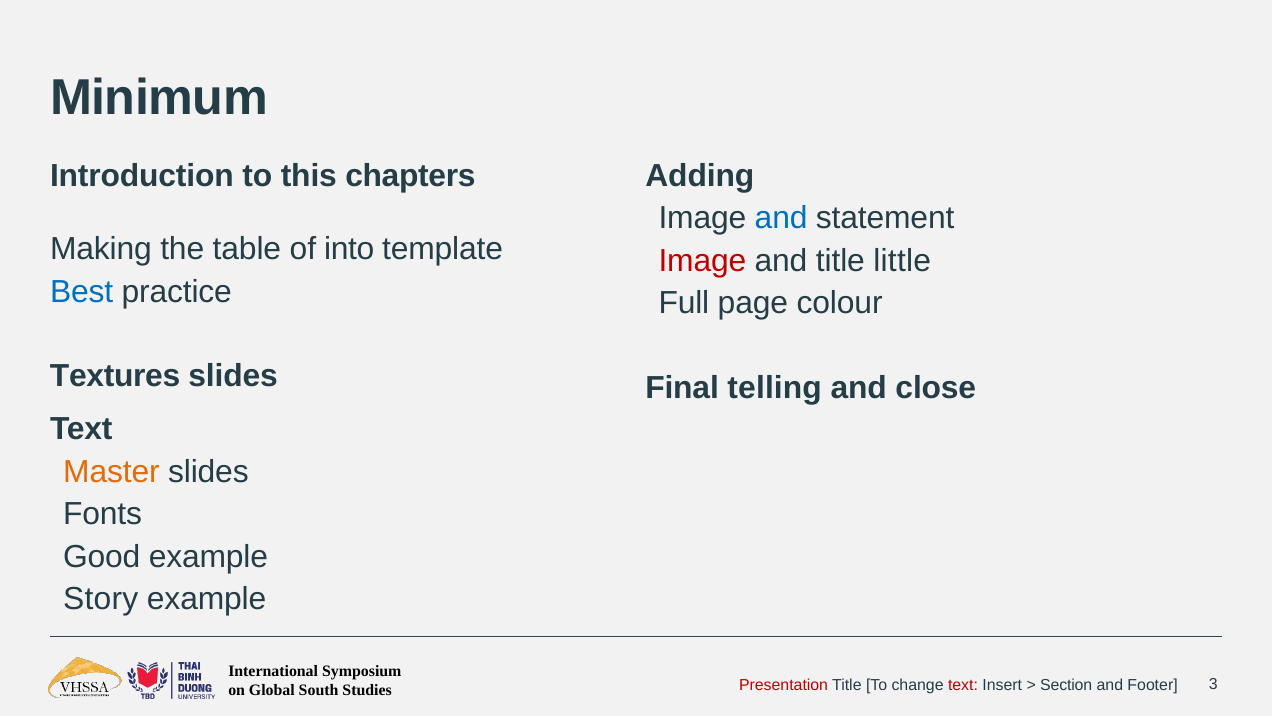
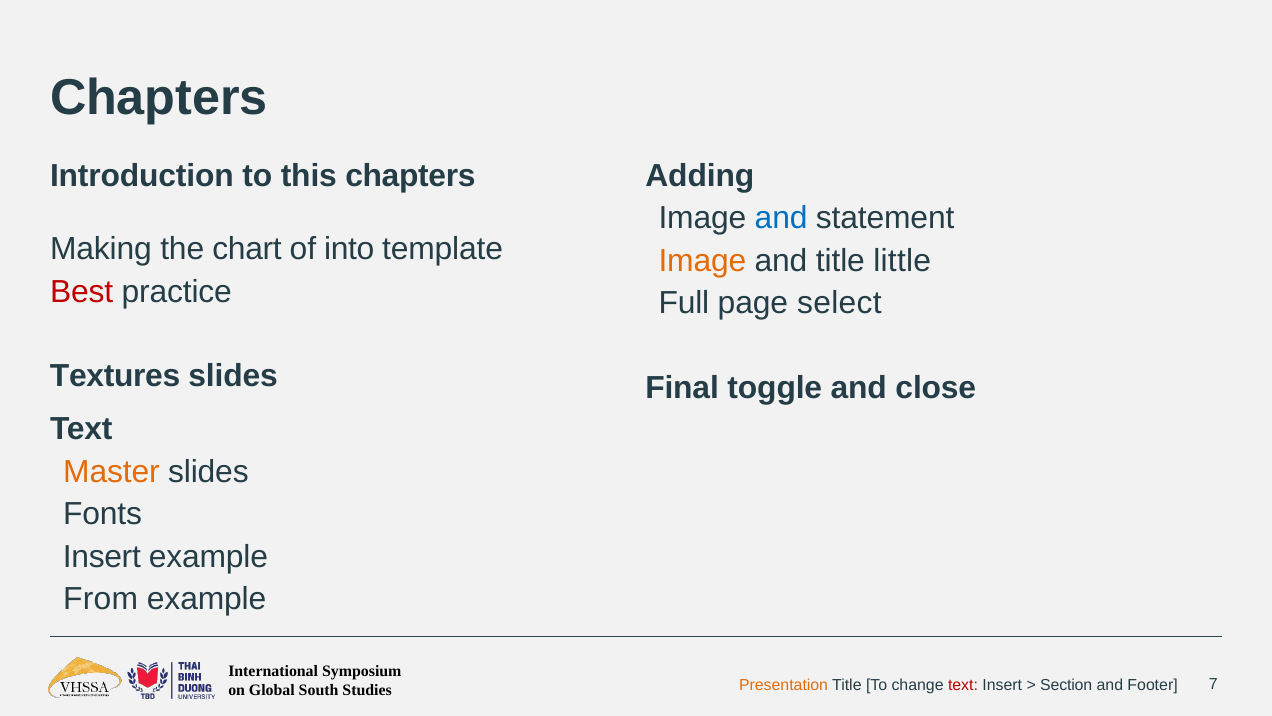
Minimum at (159, 98): Minimum -> Chapters
table: table -> chart
Image at (702, 261) colour: red -> orange
Best colour: blue -> red
colour: colour -> select
telling: telling -> toggle
Good at (102, 556): Good -> Insert
Story: Story -> From
Presentation colour: red -> orange
3: 3 -> 7
